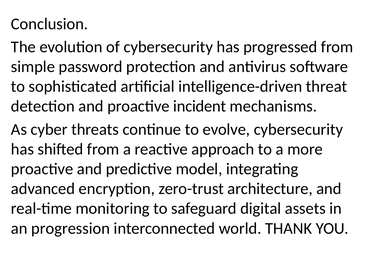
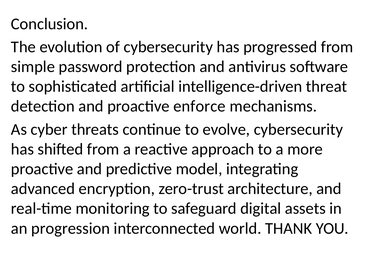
incident: incident -> enforce
